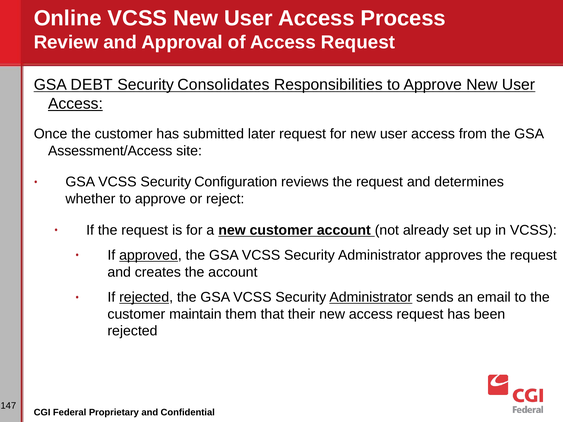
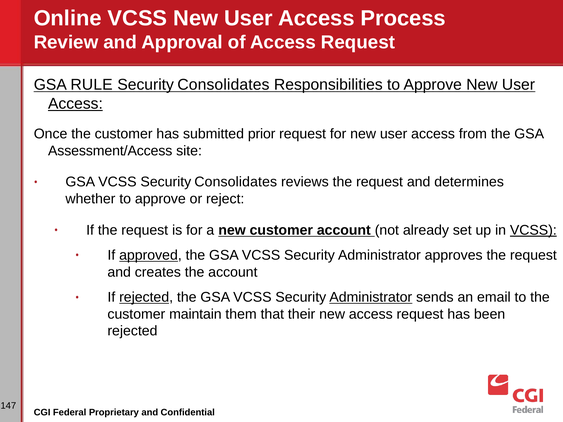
DEBT: DEBT -> RULE
later: later -> prior
VCSS Security Configuration: Configuration -> Consolidates
VCSS at (533, 230) underline: none -> present
